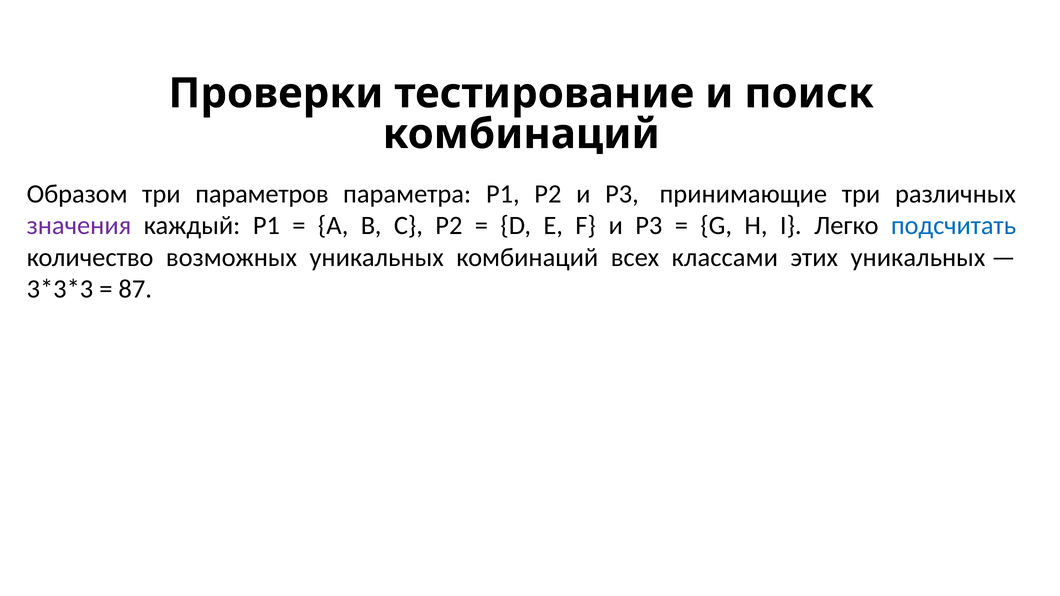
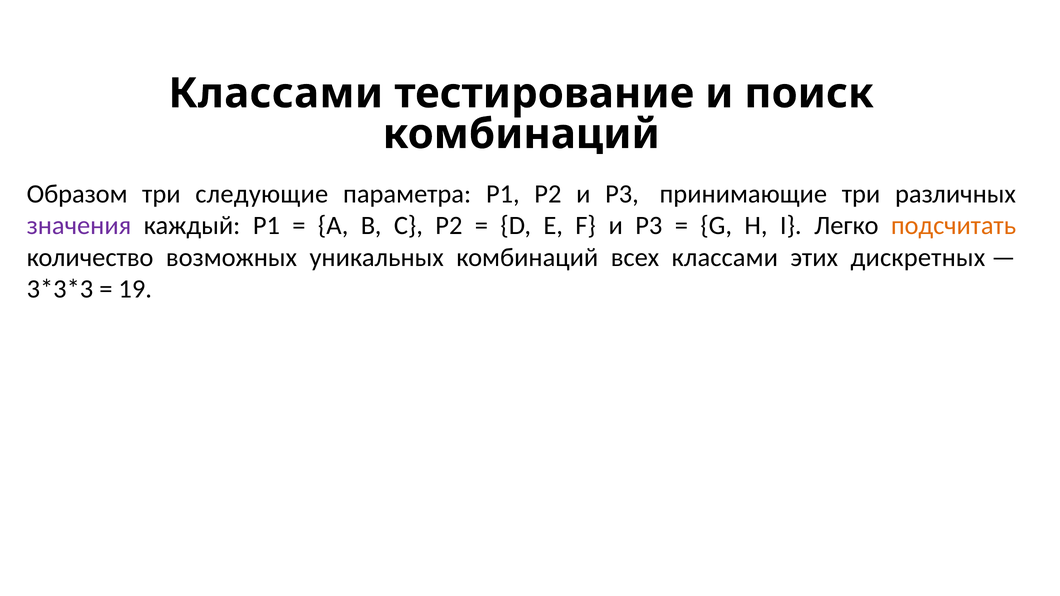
Проверки at (276, 94): Проверки -> Классами
параметров: параметров -> следующие
подсчитать colour: blue -> orange
этих уникальных: уникальных -> дискретных
87: 87 -> 19
